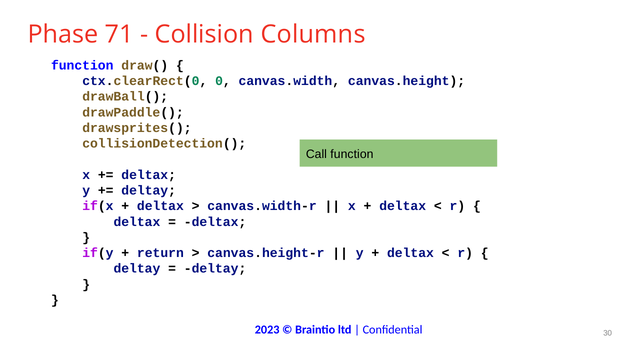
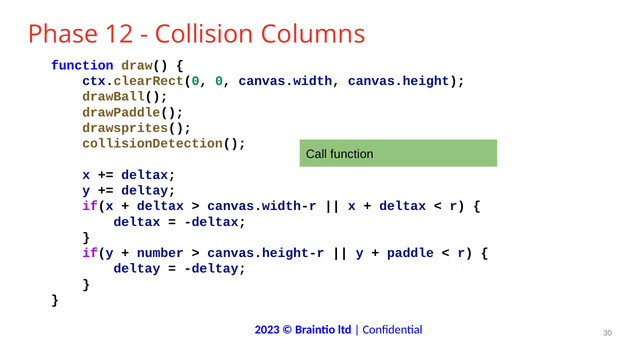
71: 71 -> 12
return: return -> number
deltax at (410, 253): deltax -> paddle
